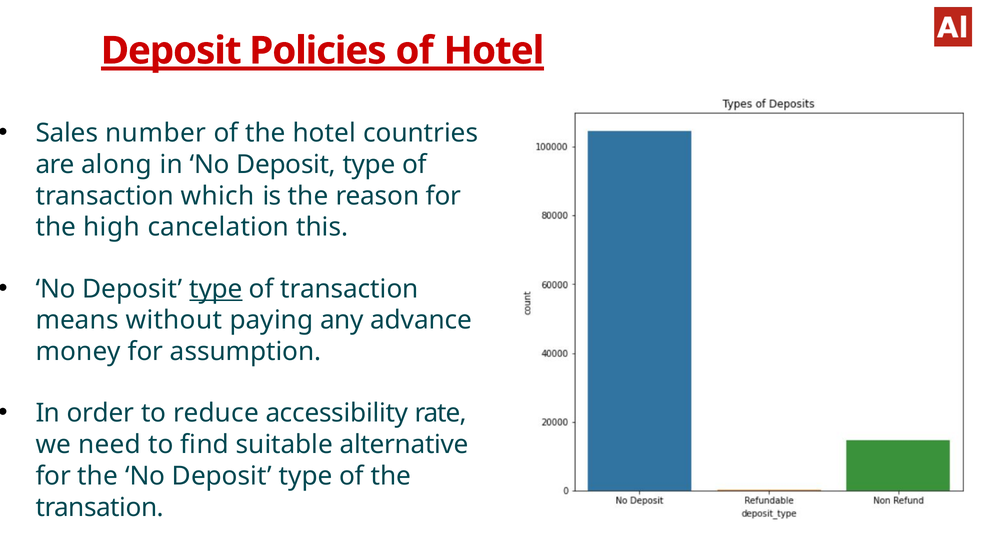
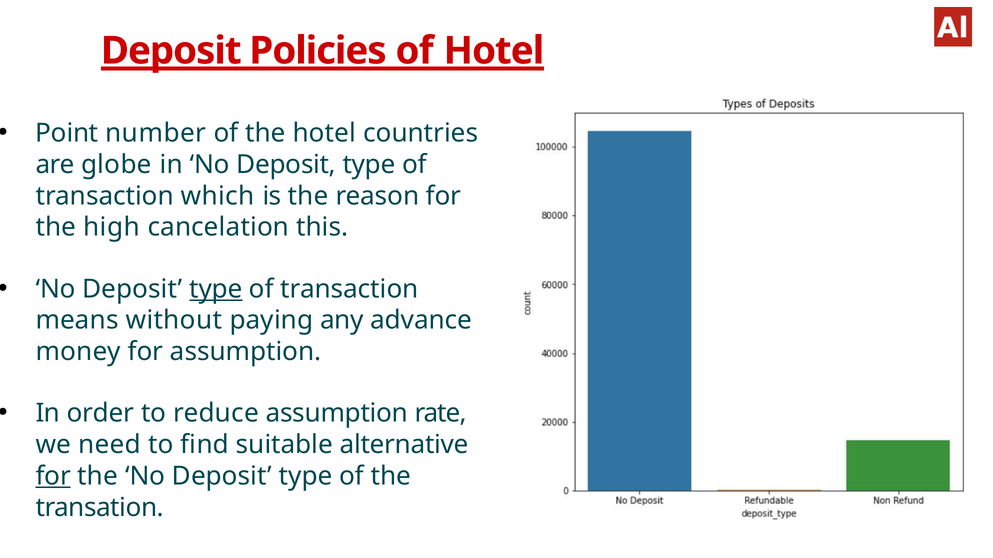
Sales: Sales -> Point
along: along -> globe
reduce accessibility: accessibility -> assumption
for at (53, 477) underline: none -> present
